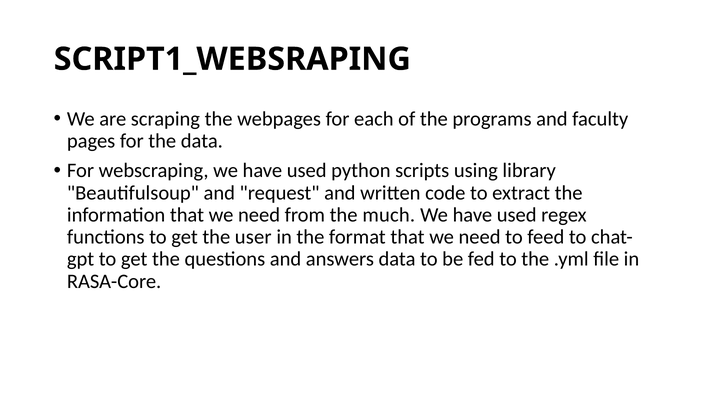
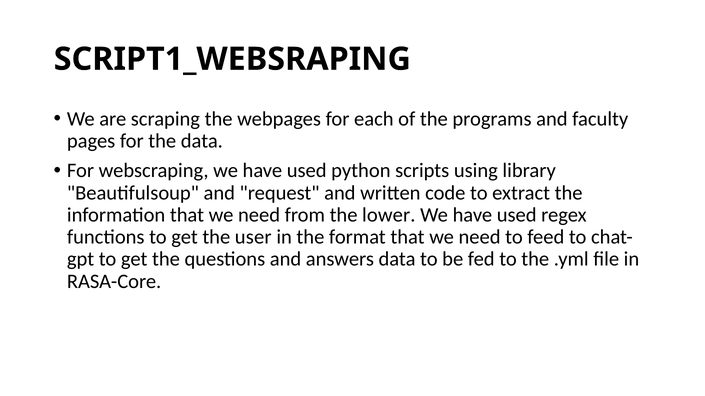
much: much -> lower
